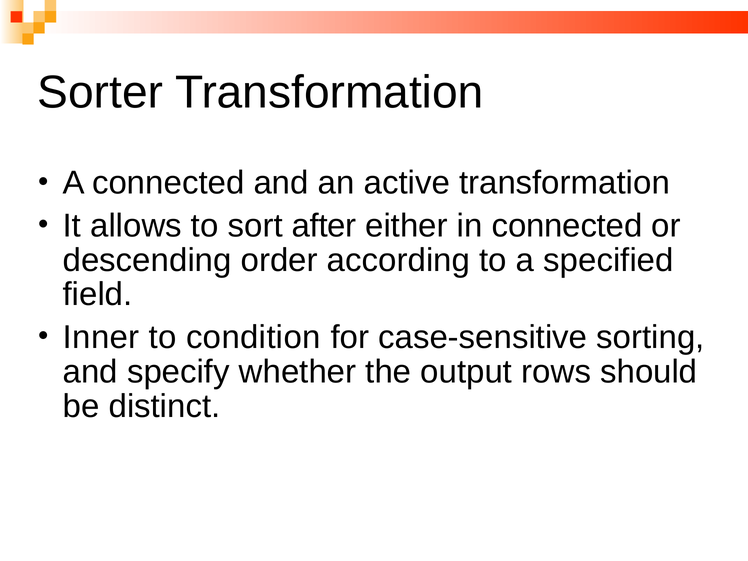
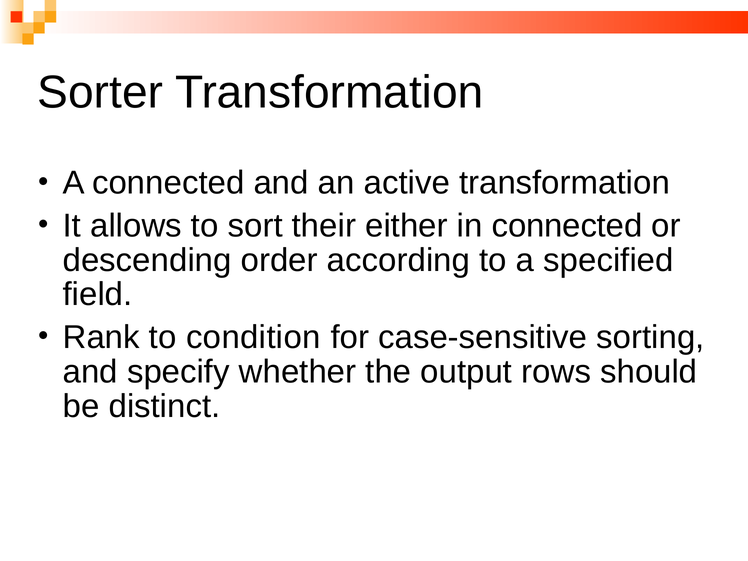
after: after -> their
Inner: Inner -> Rank
